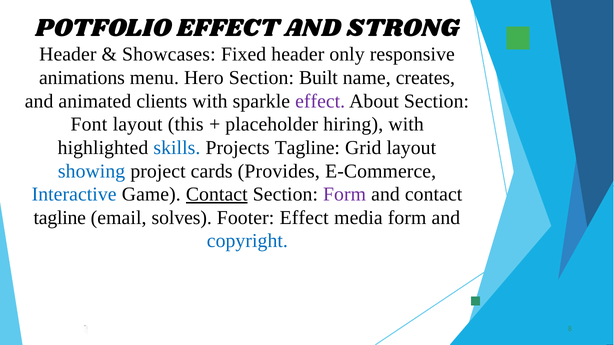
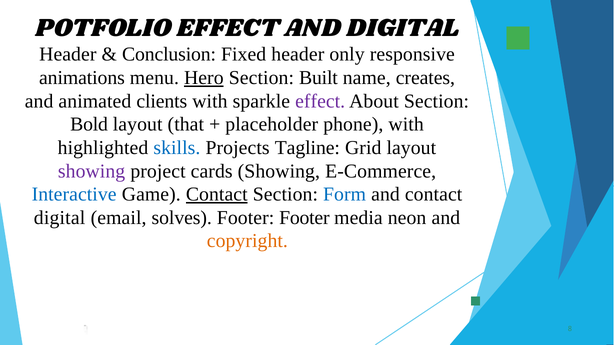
AND STRONG: STRONG -> DIGITAL
Showcases: Showcases -> Conclusion
Hero underline: none -> present
Font: Font -> Bold
this: this -> that
hiring: hiring -> phone
showing at (92, 171) colour: blue -> purple
cards Provides: Provides -> Showing
Form at (345, 195) colour: purple -> blue
tagline at (60, 218): tagline -> digital
Footer Effect: Effect -> Footer
media form: form -> neon
copyright colour: blue -> orange
